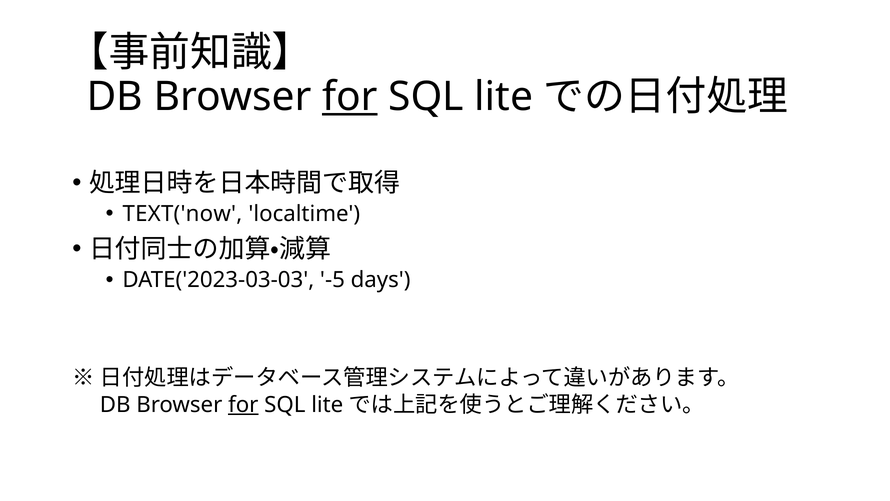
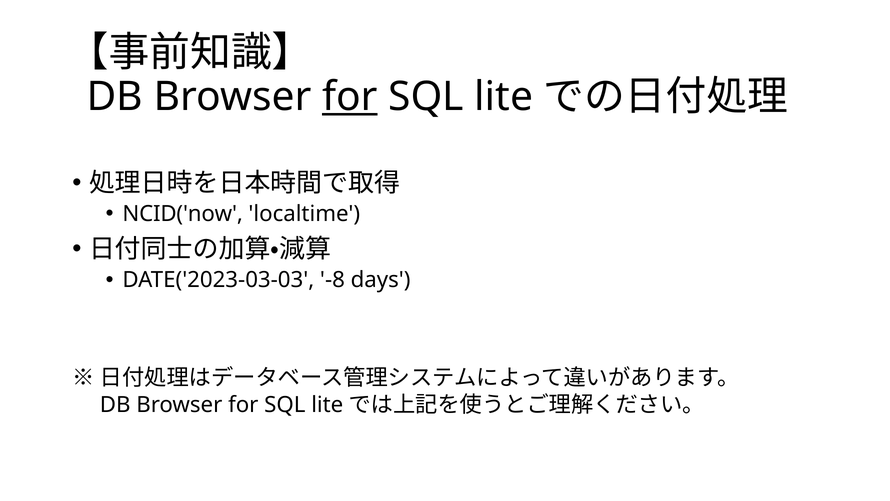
TEXT('now: TEXT('now -> NCID('now
-5: -5 -> -8
for at (243, 404) underline: present -> none
